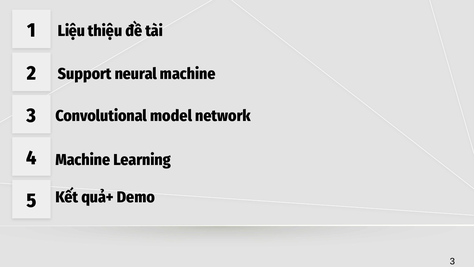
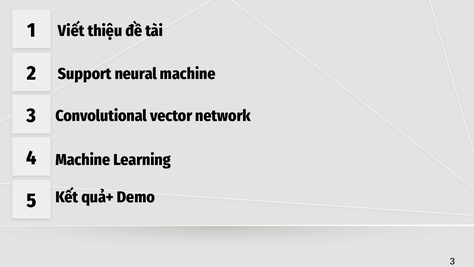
Liệu: Liệu -> Viết
model: model -> vector
